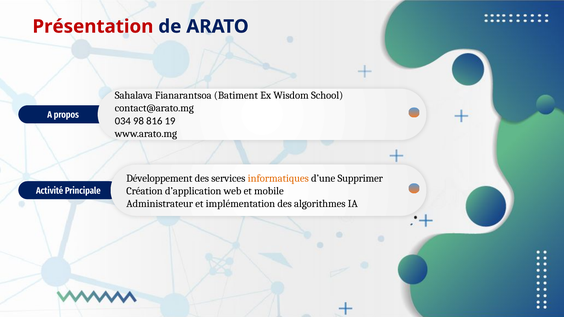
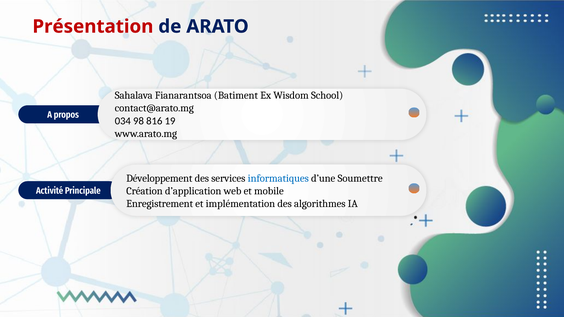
informatiques colour: orange -> blue
Supprimer: Supprimer -> Soumettre
Administrateur: Administrateur -> Enregistrement
